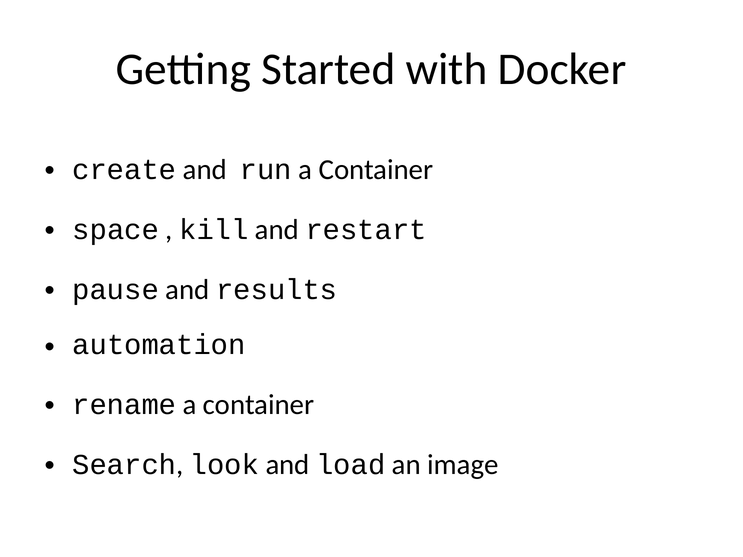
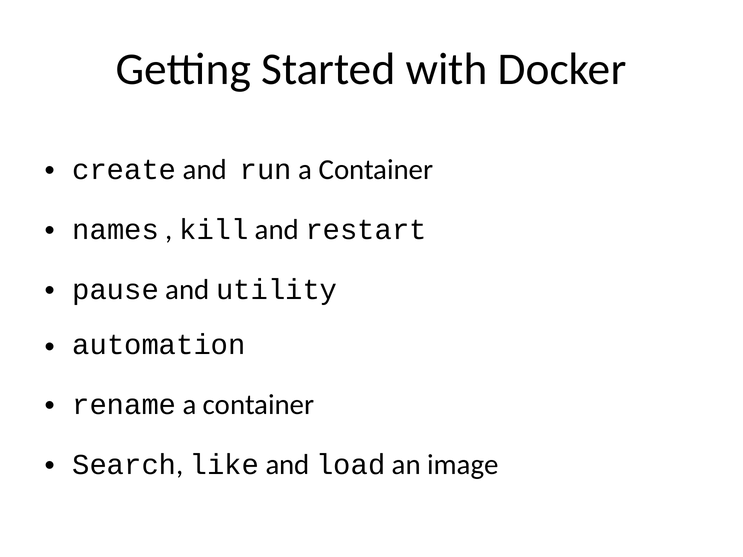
space: space -> names
results: results -> utility
look: look -> like
